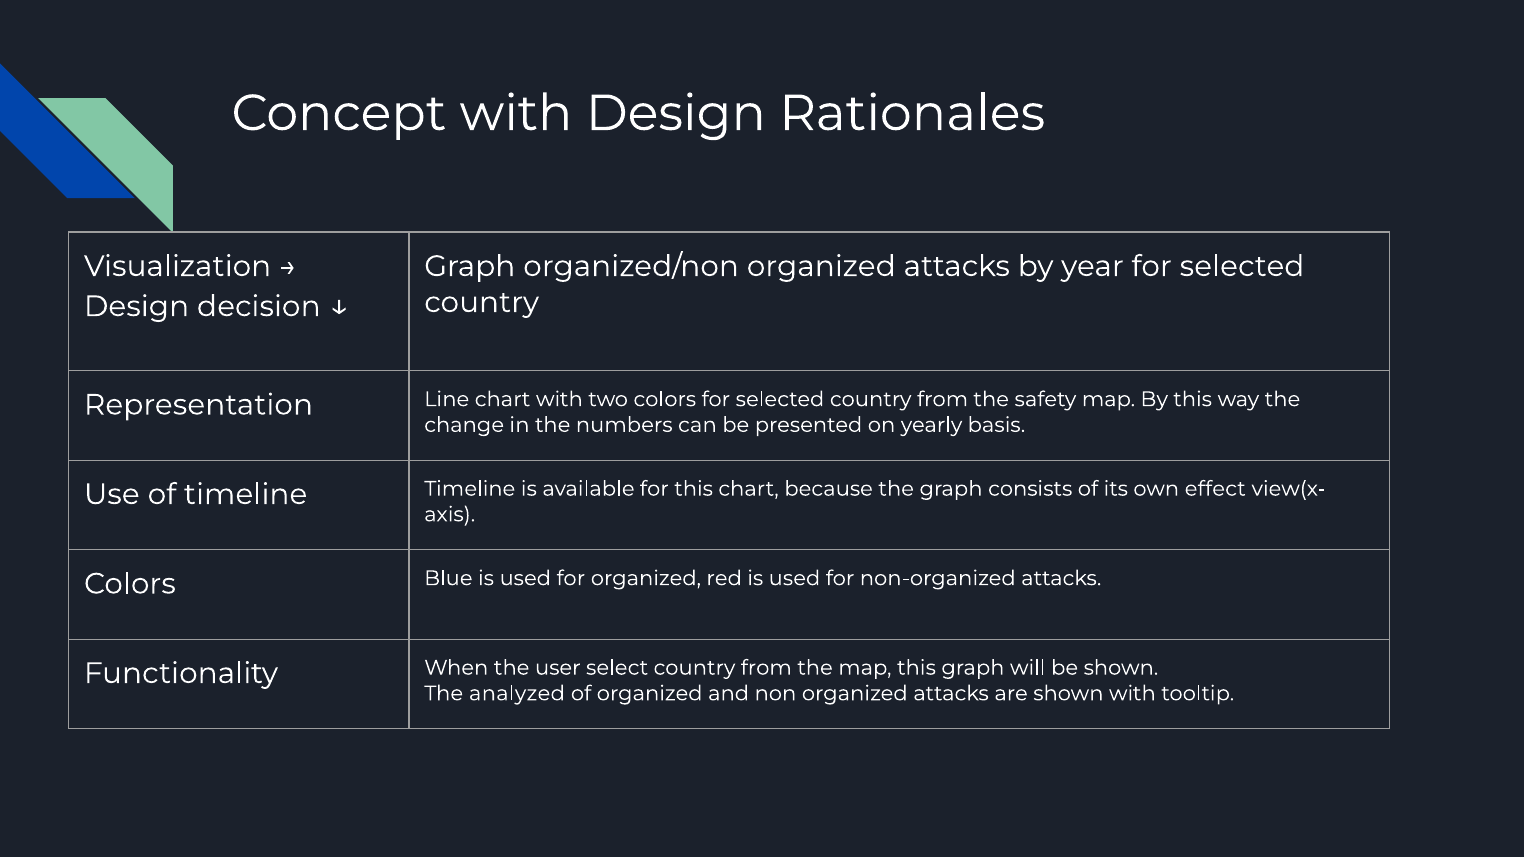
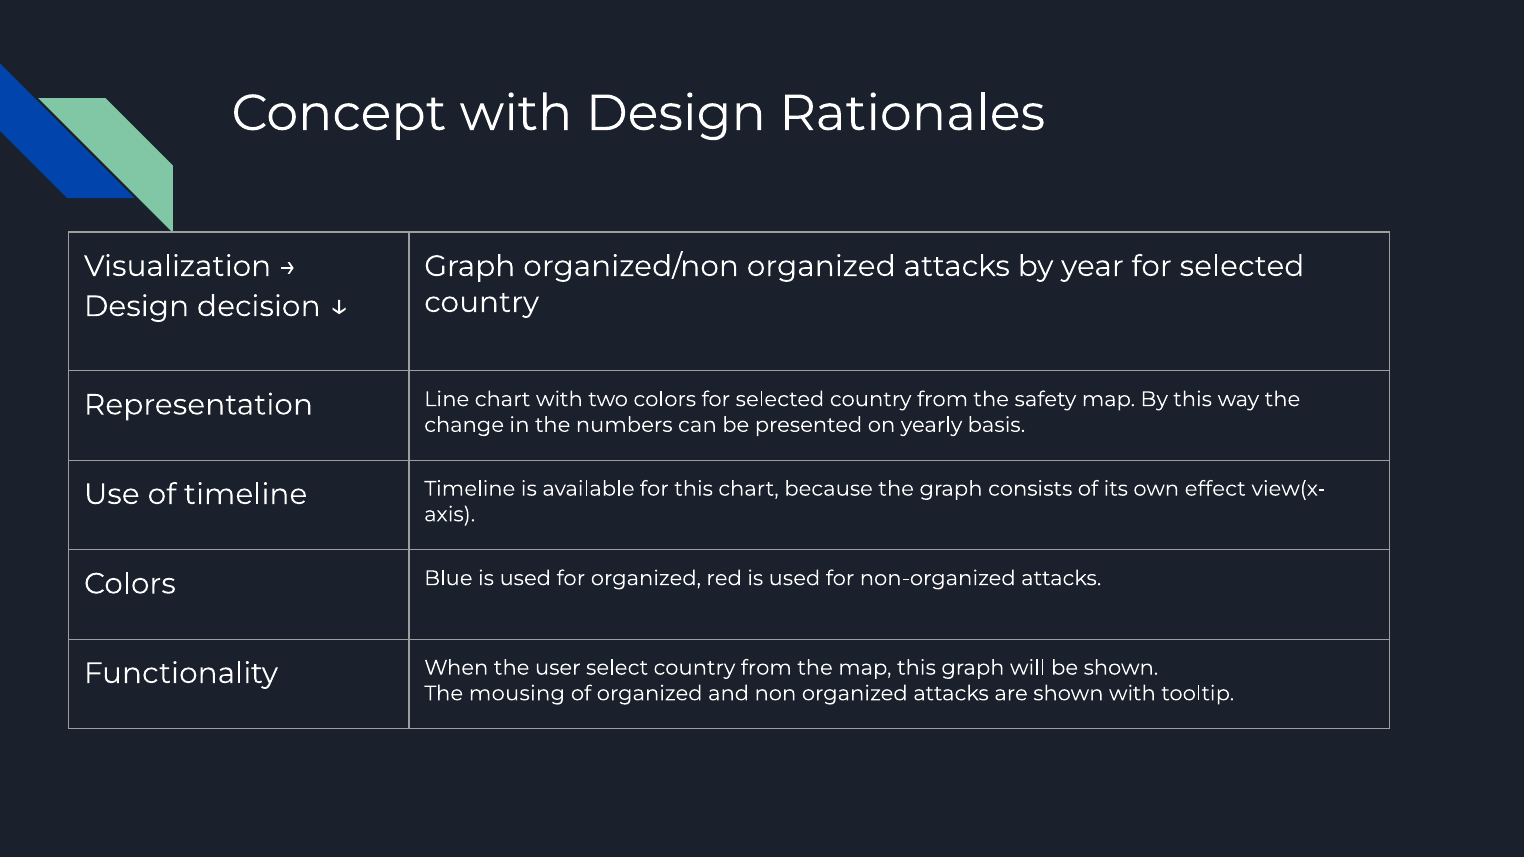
analyzed: analyzed -> mousing
